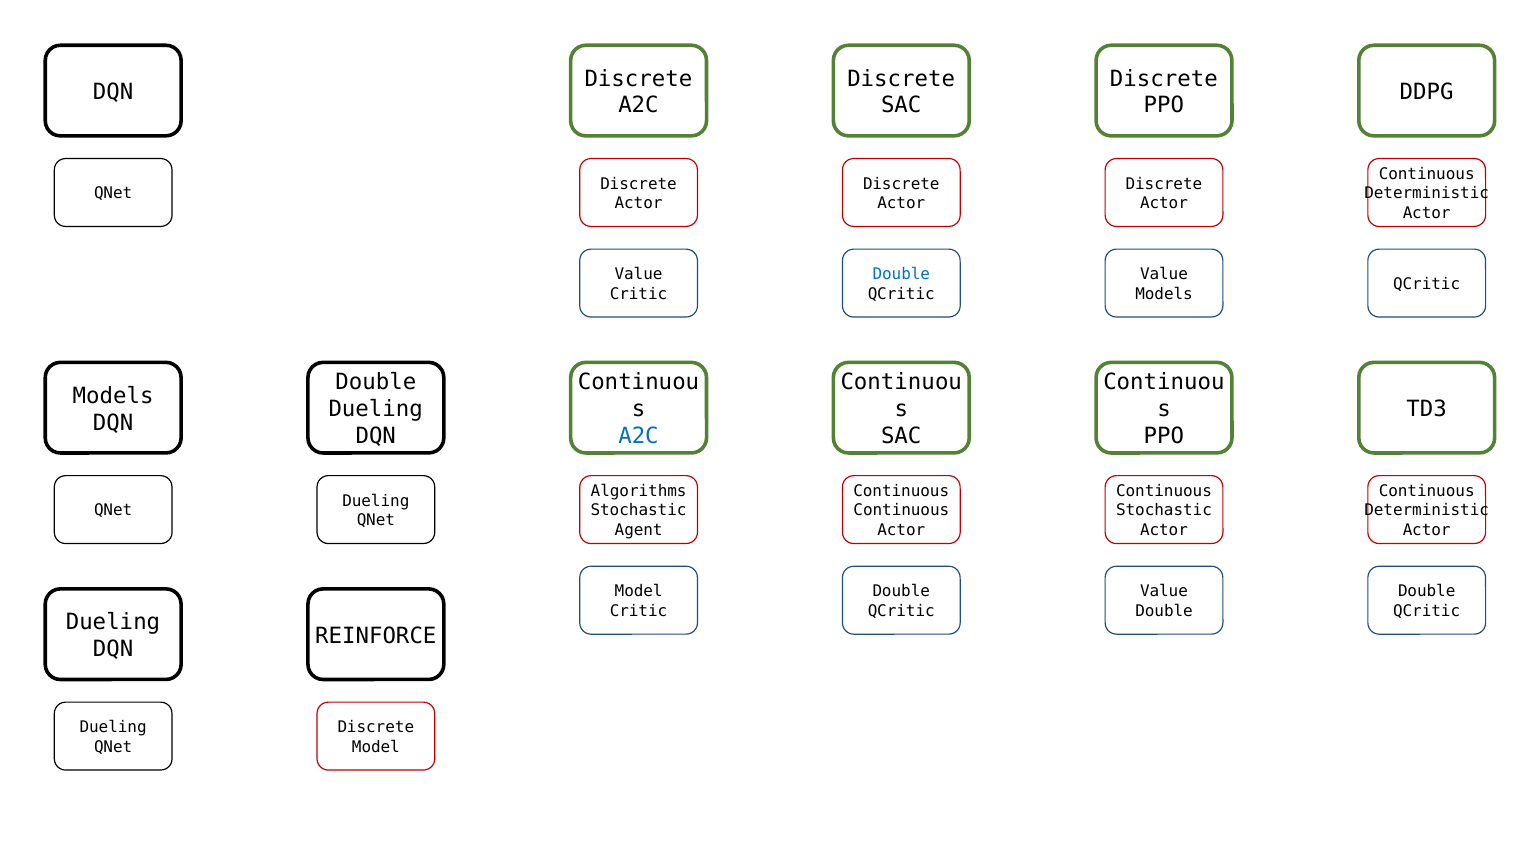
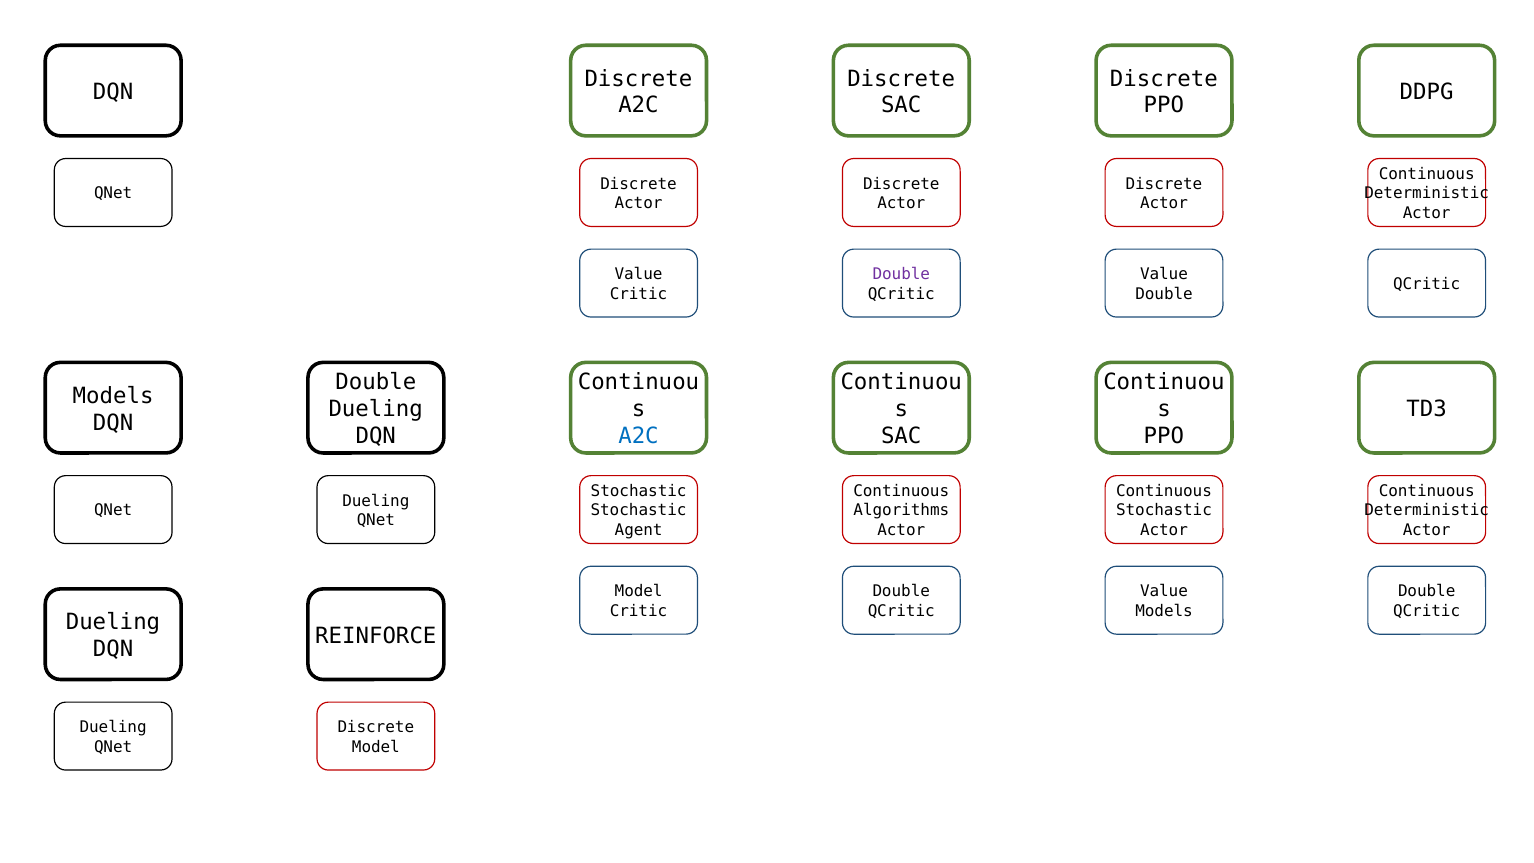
Double at (901, 275) colour: blue -> purple
Models at (1164, 294): Models -> Double
Algorithms at (639, 491): Algorithms -> Stochastic
Continuous at (901, 511): Continuous -> Algorithms
Double at (1164, 611): Double -> Models
